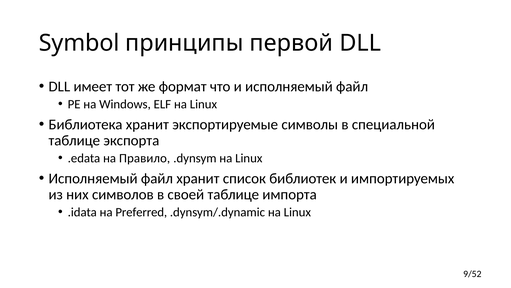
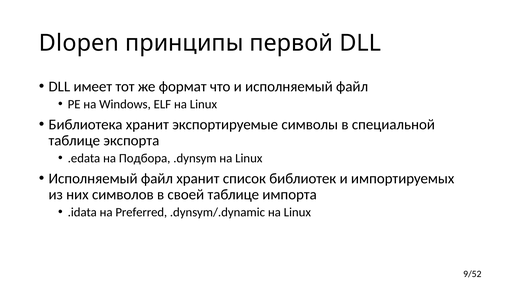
Symbol: Symbol -> Dlopen
Правило: Правило -> Подбора
